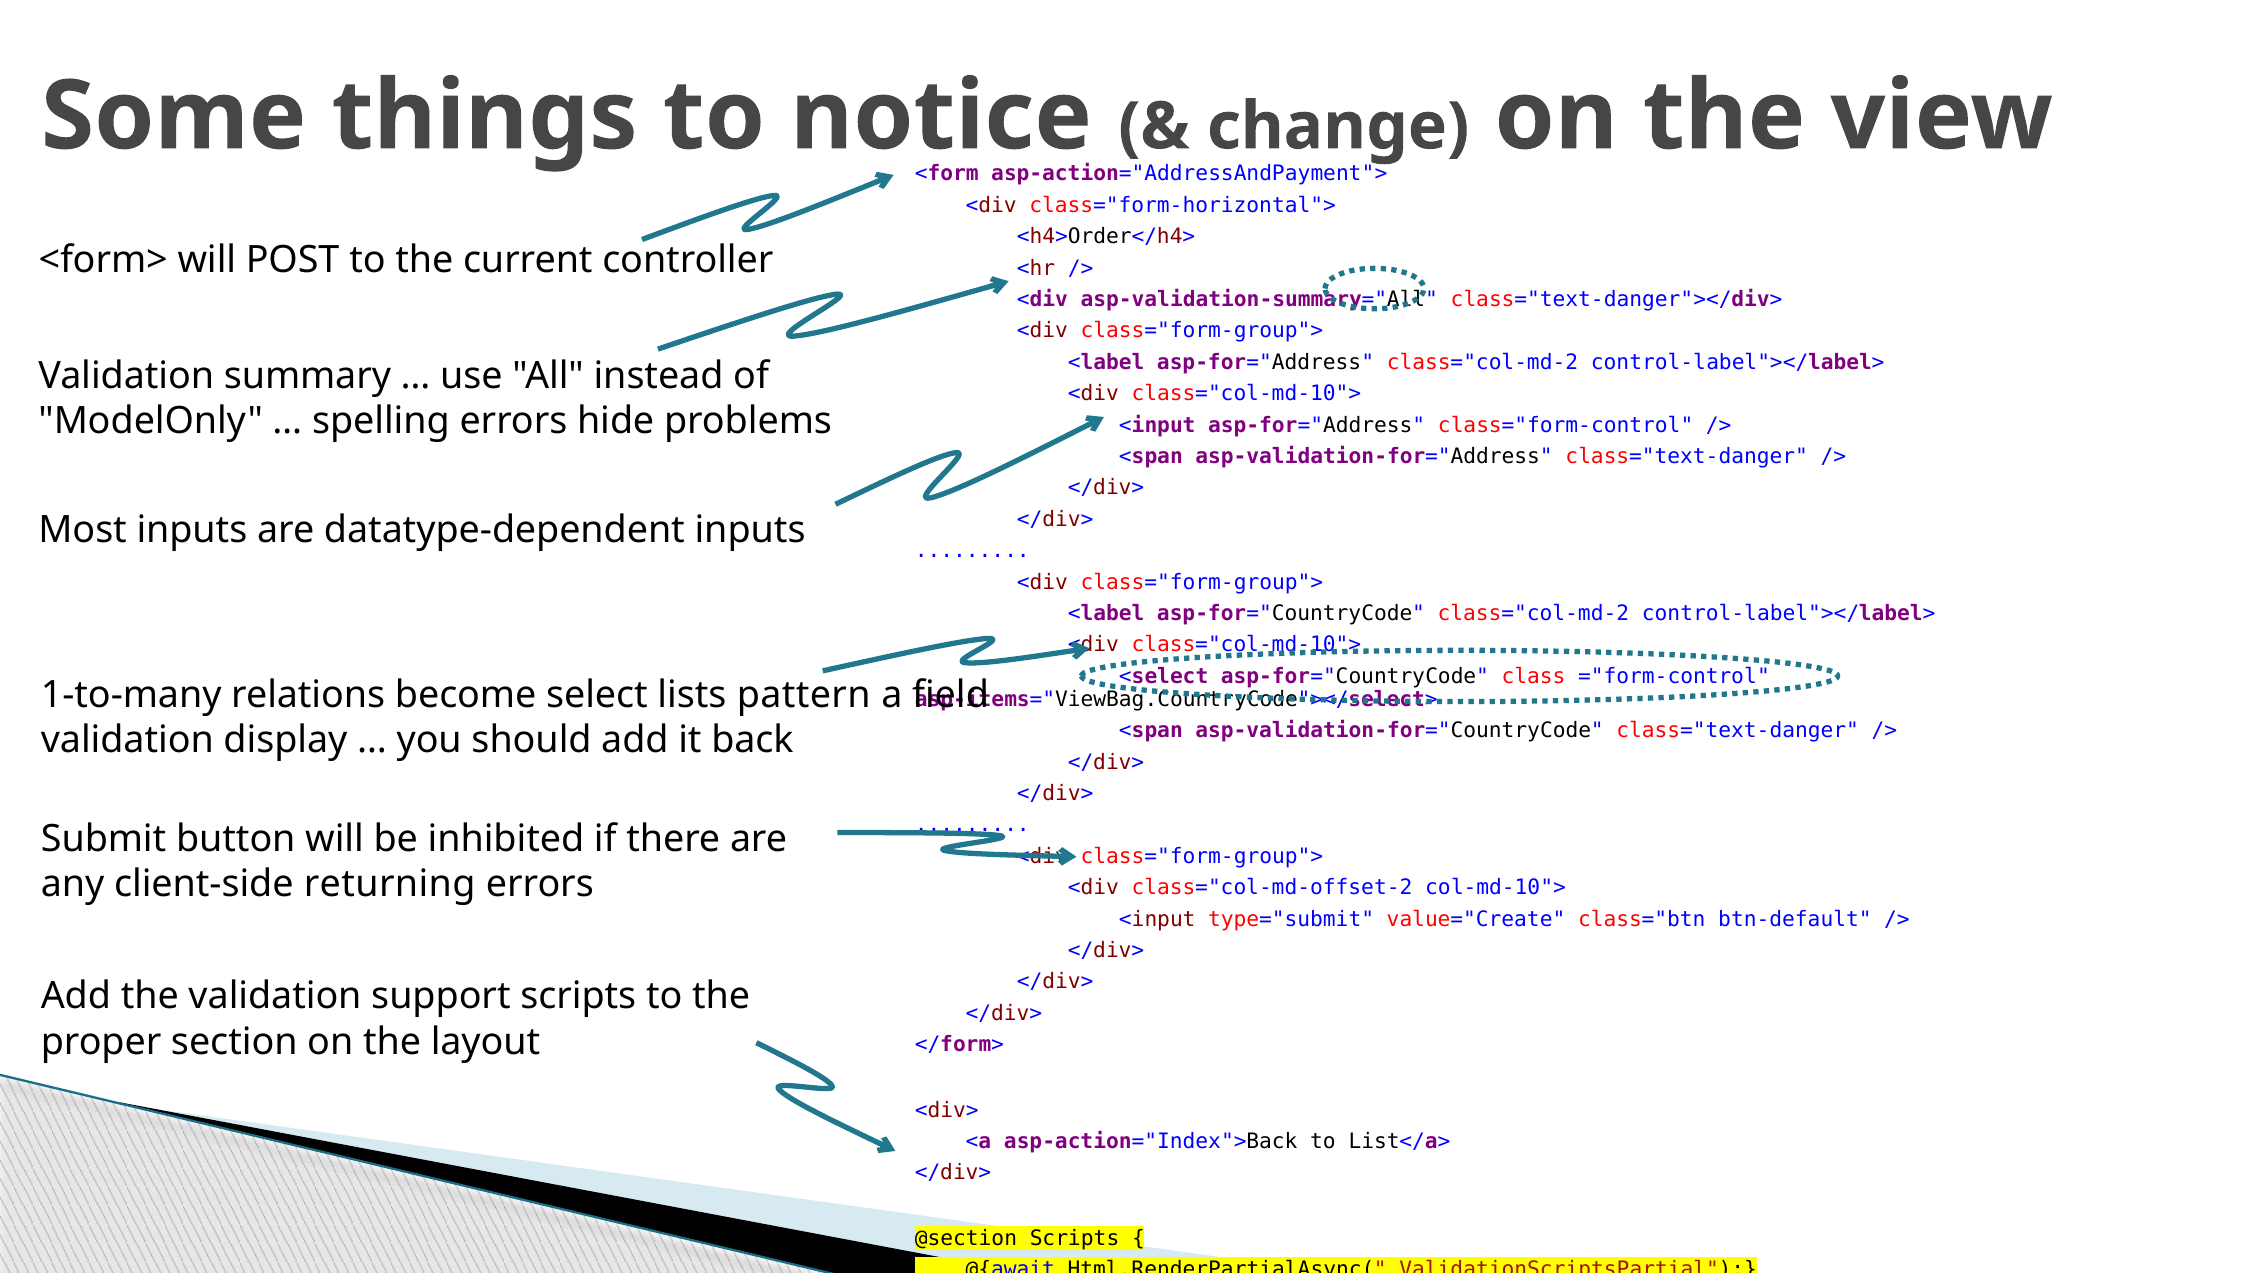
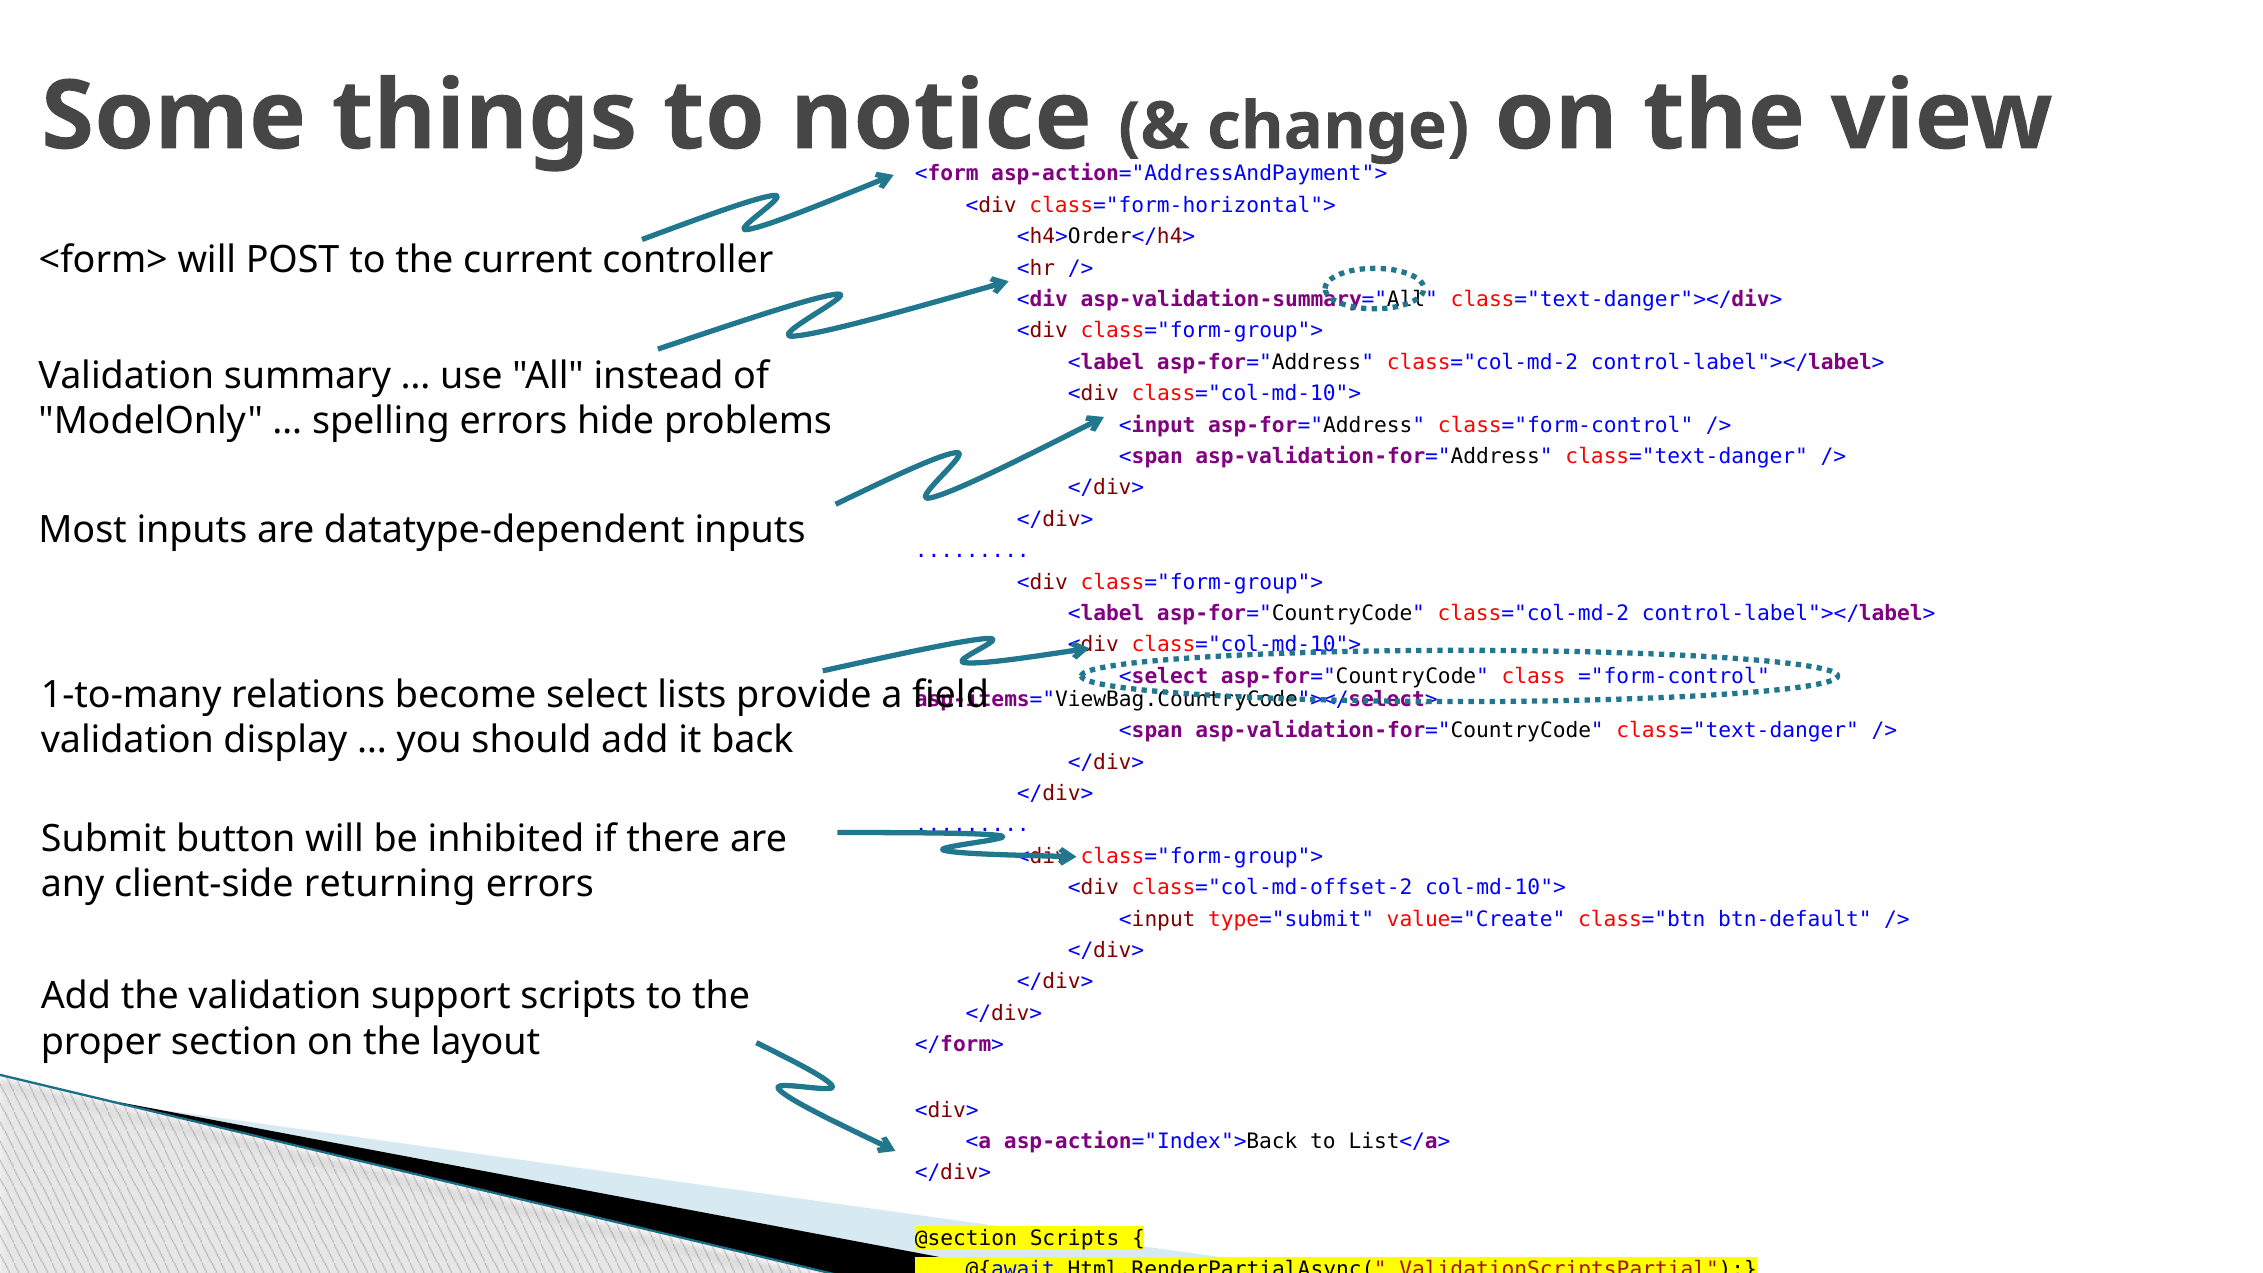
pattern: pattern -> provide
